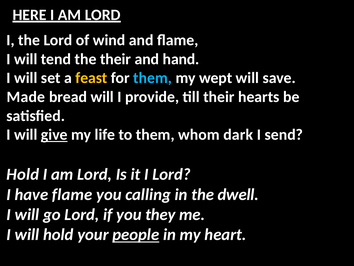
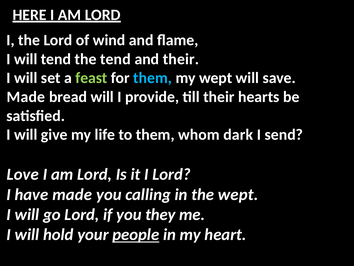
the their: their -> tend
and hand: hand -> their
feast colour: yellow -> light green
give underline: present -> none
Hold at (23, 174): Hold -> Love
have flame: flame -> made
the dwell: dwell -> wept
